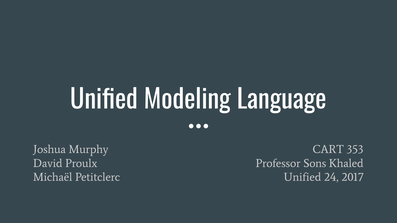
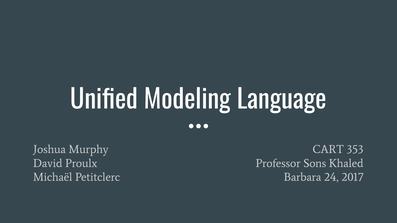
Unified at (302, 177): Unified -> Barbara
